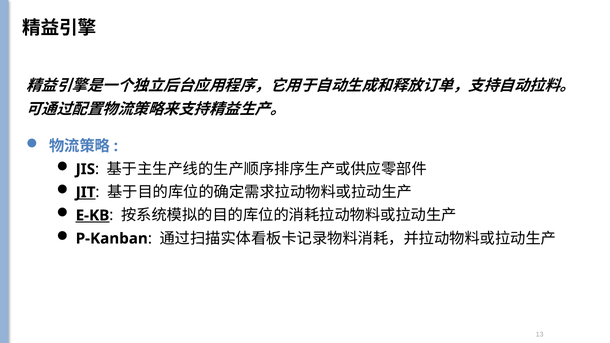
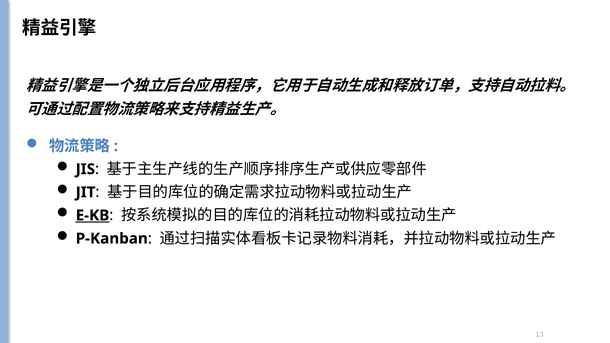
JIT underline: present -> none
